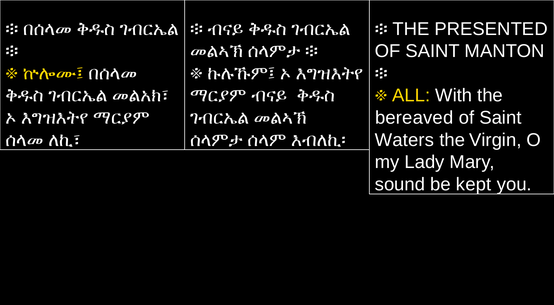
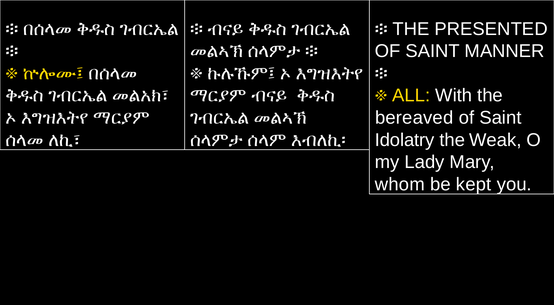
MANTON: MANTON -> MANNER
Waters: Waters -> Idolatry
Virgin: Virgin -> Weak
sound: sound -> whom
